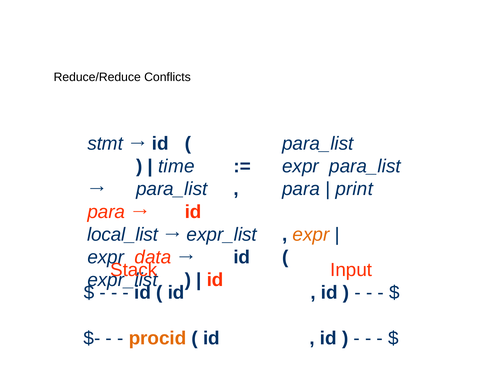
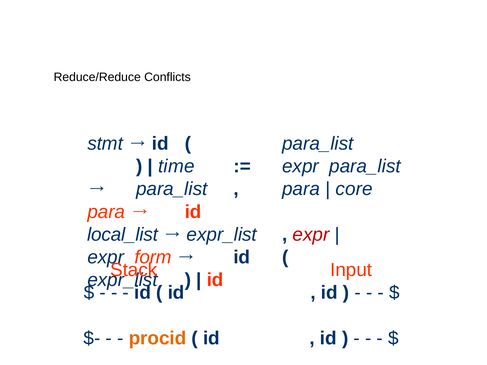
print: print -> core
expr at (311, 235) colour: orange -> red
data: data -> form
